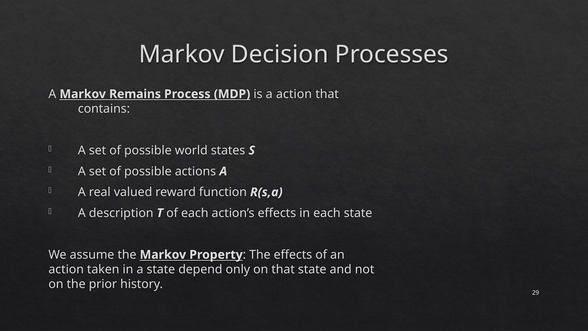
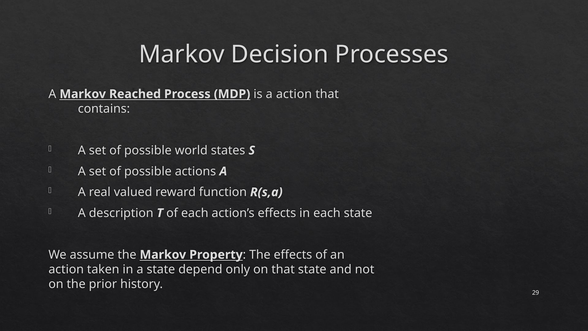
Remains: Remains -> Reached
